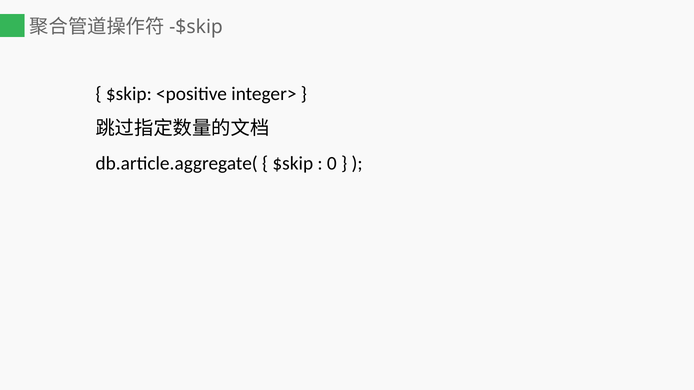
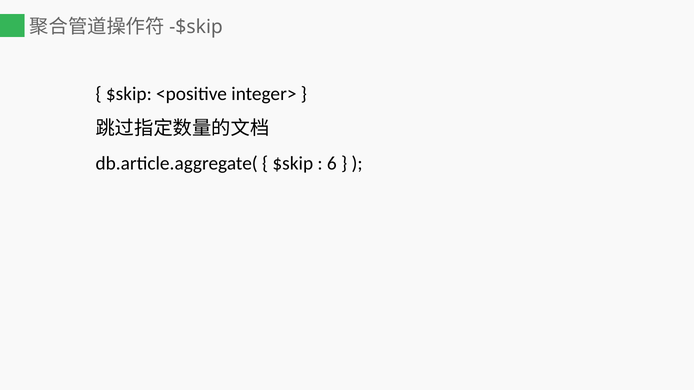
0: 0 -> 6
